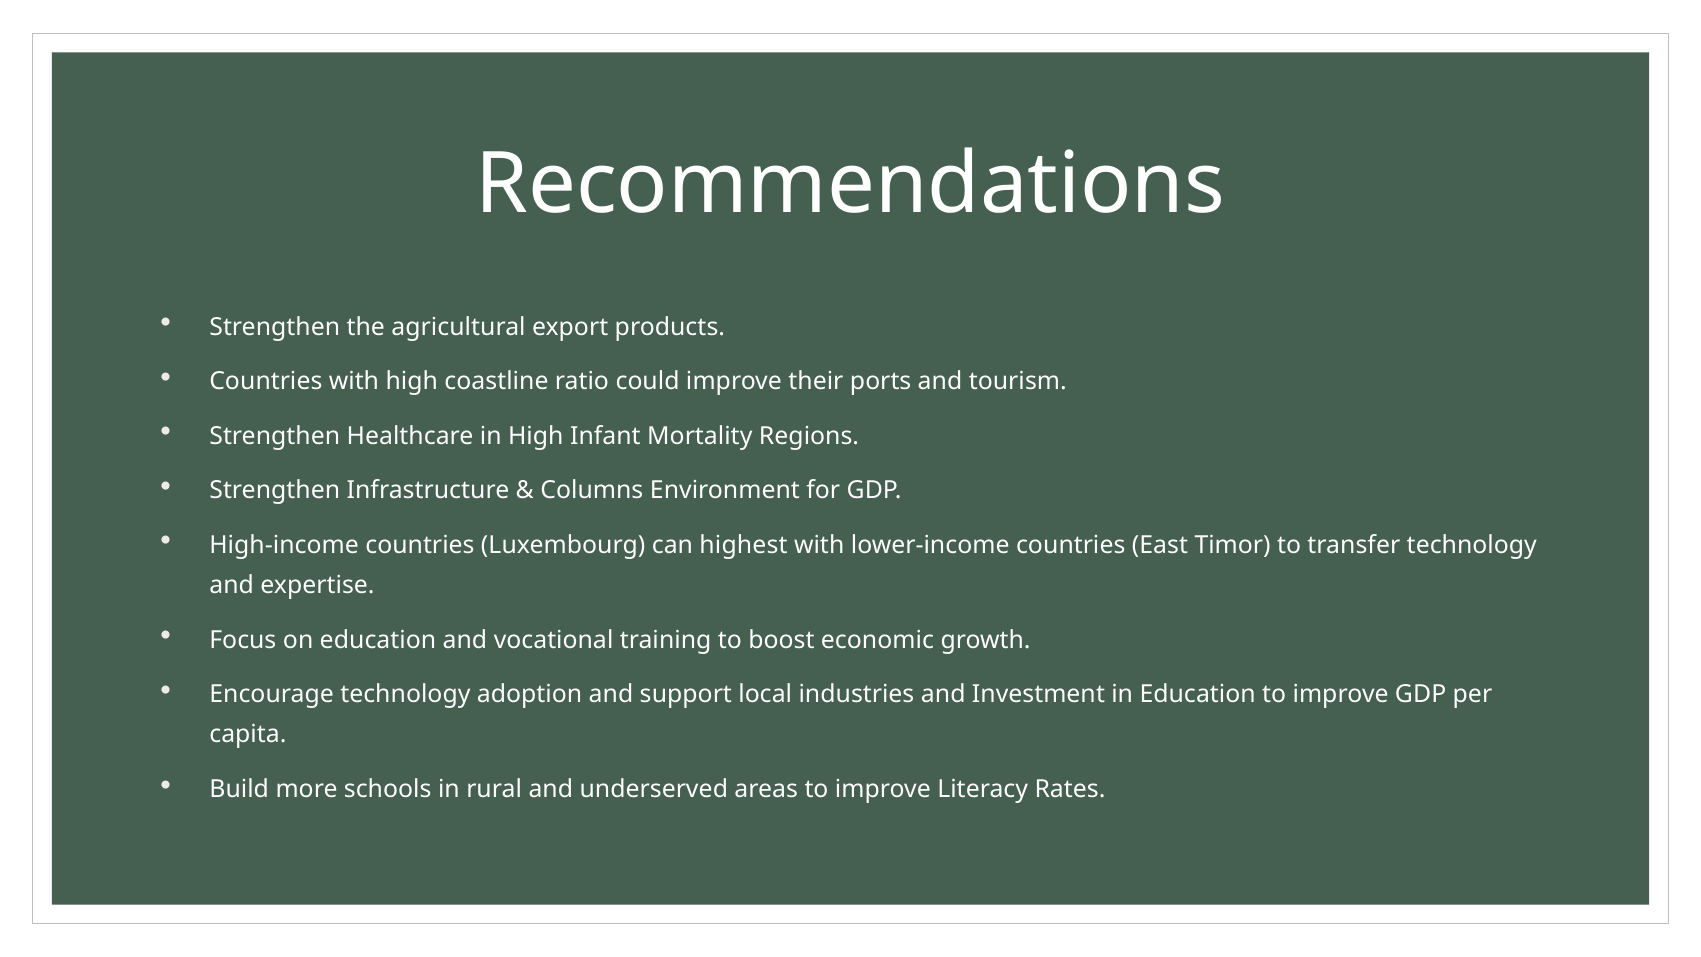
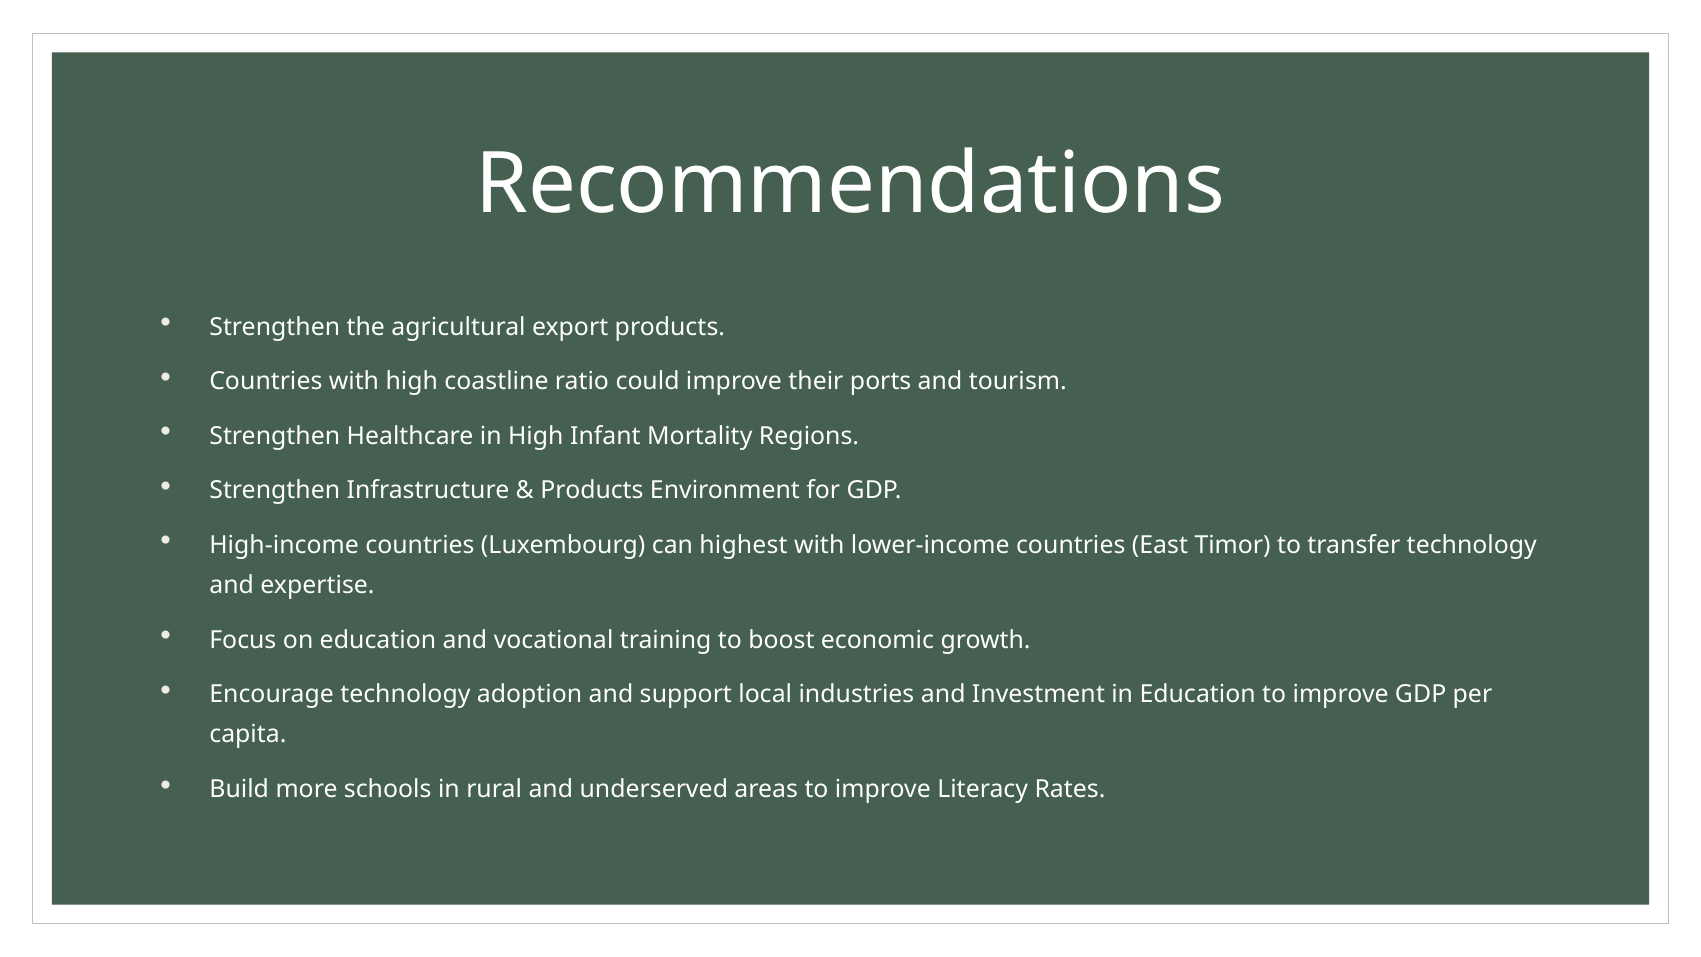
Columns at (592, 490): Columns -> Products
